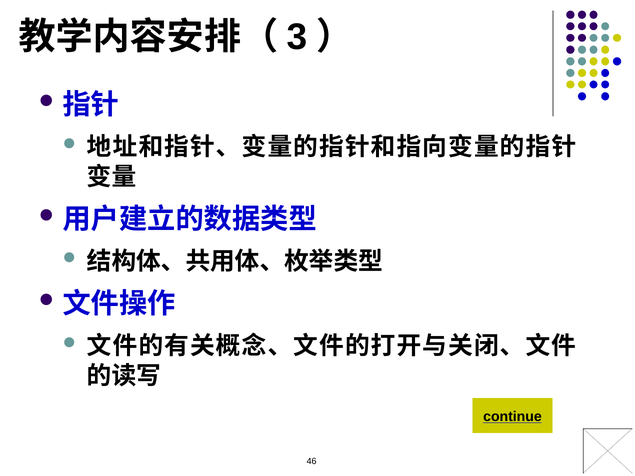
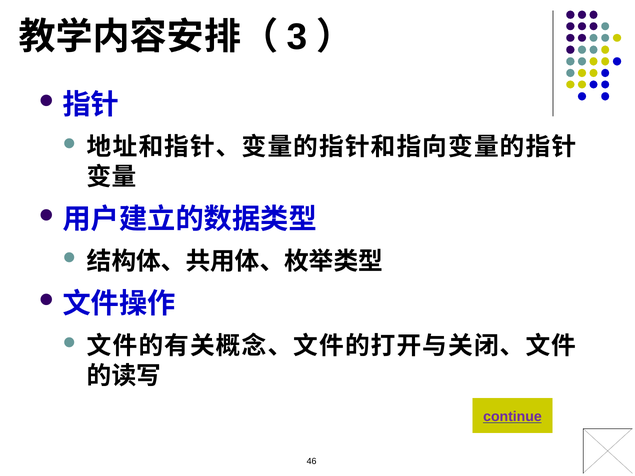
continue colour: black -> purple
